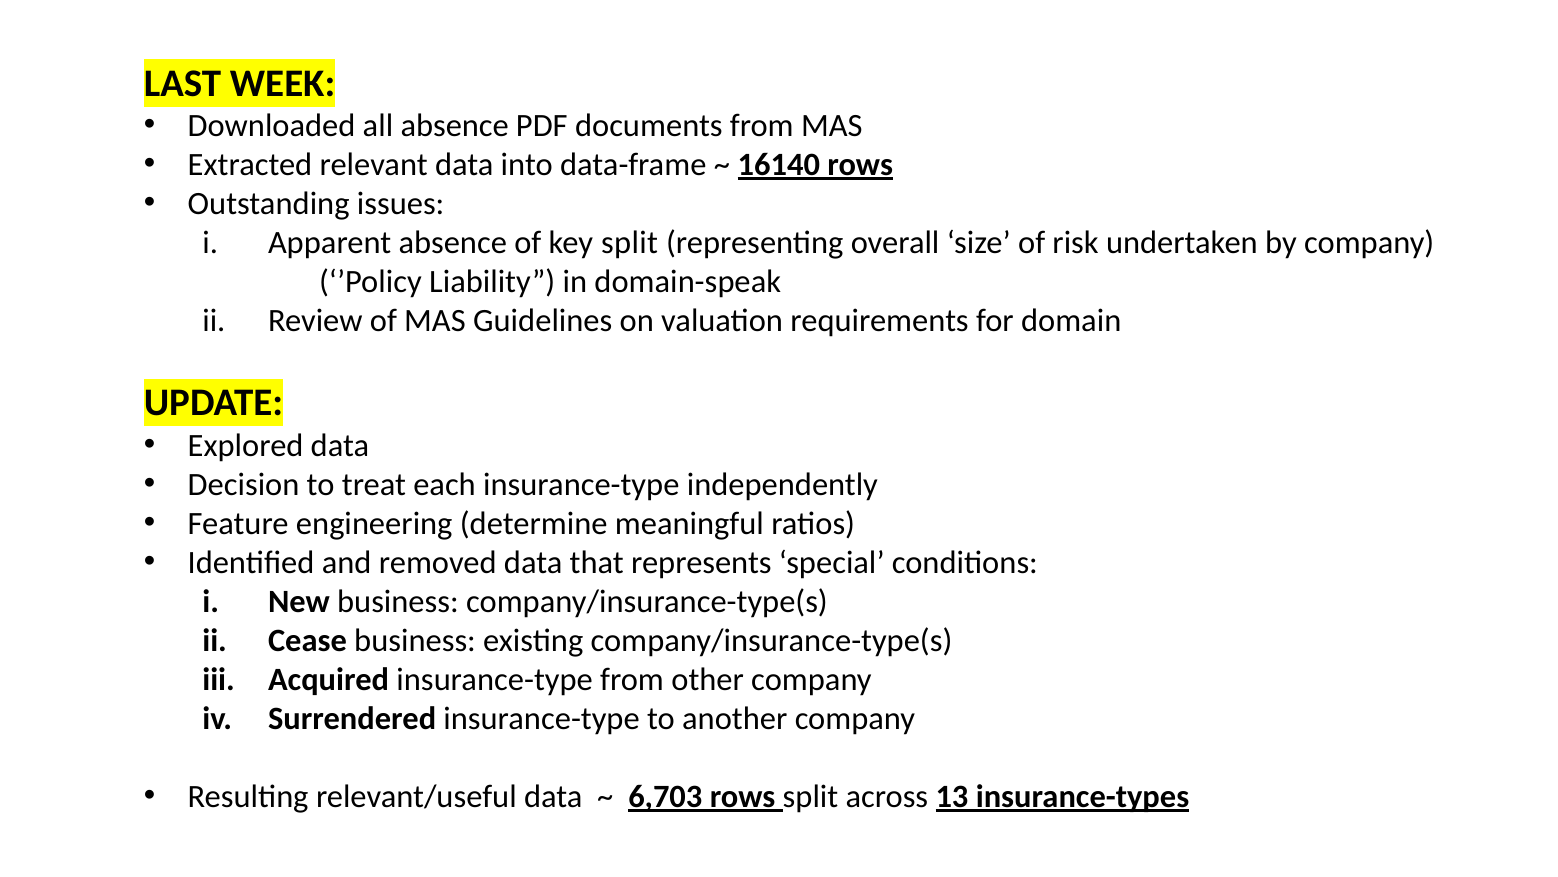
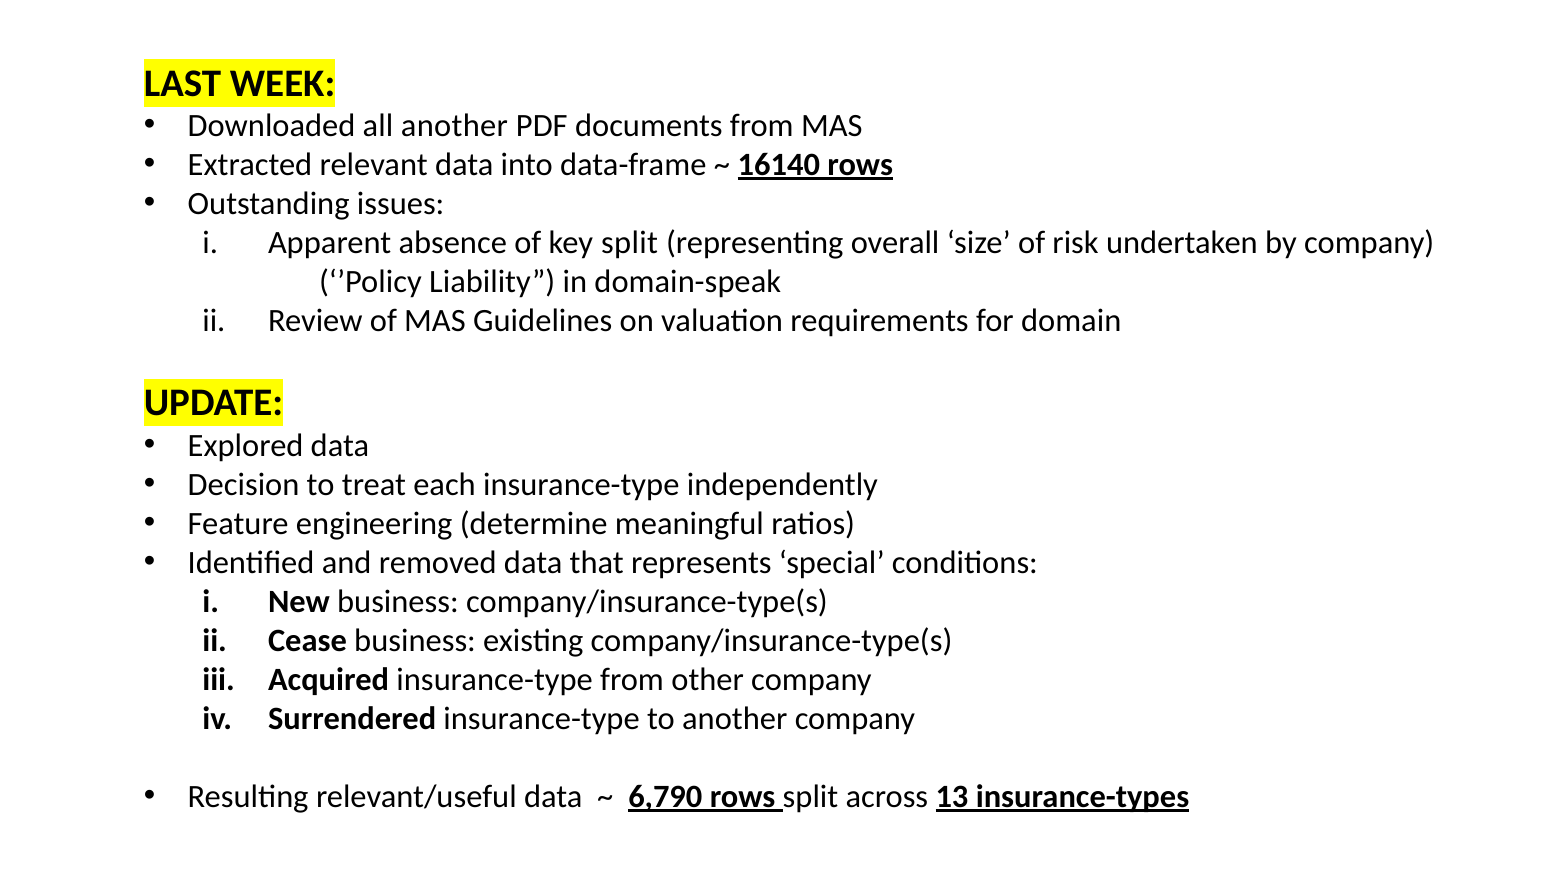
all absence: absence -> another
6,703: 6,703 -> 6,790
